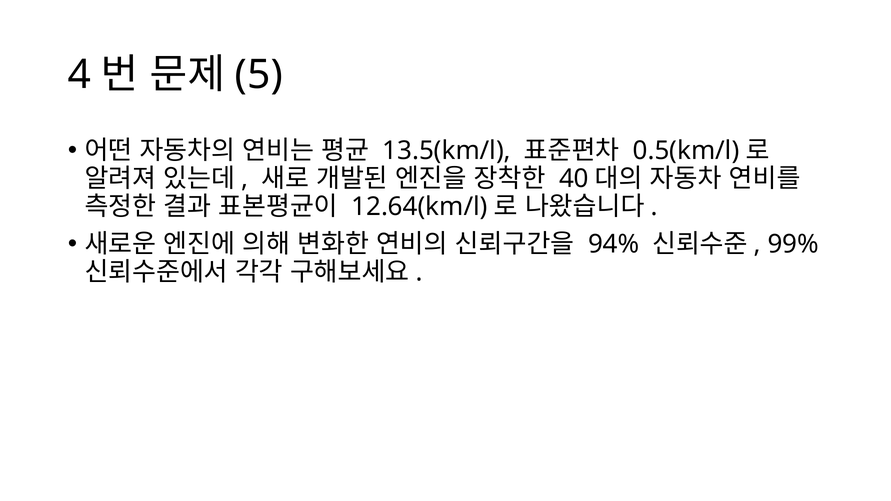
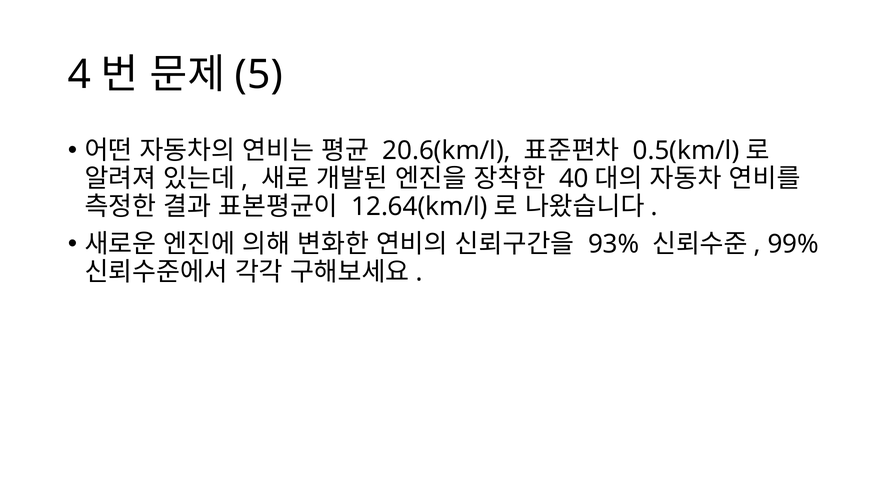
13.5(km/l: 13.5(km/l -> 20.6(km/l
94%: 94% -> 93%
